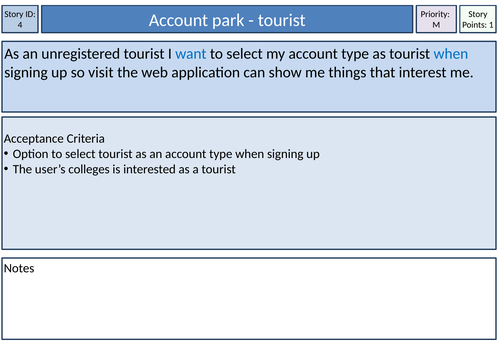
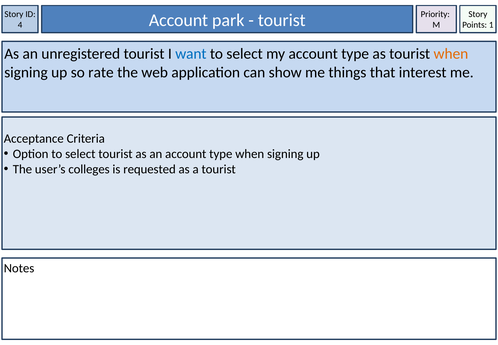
when at (451, 54) colour: blue -> orange
visit: visit -> rate
interested: interested -> requested
